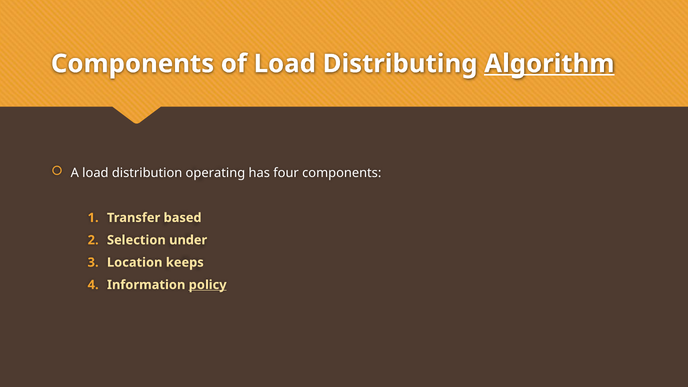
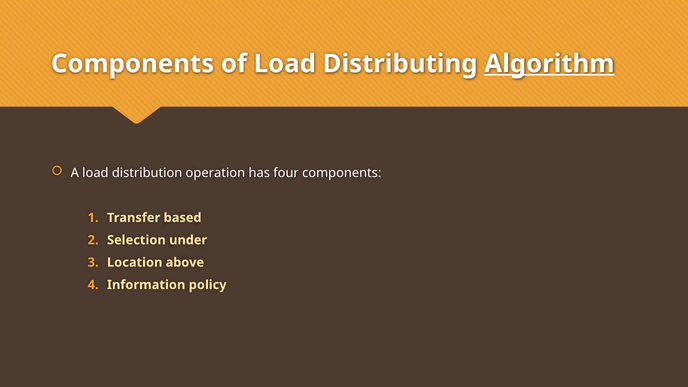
operating: operating -> operation
keeps: keeps -> above
policy underline: present -> none
